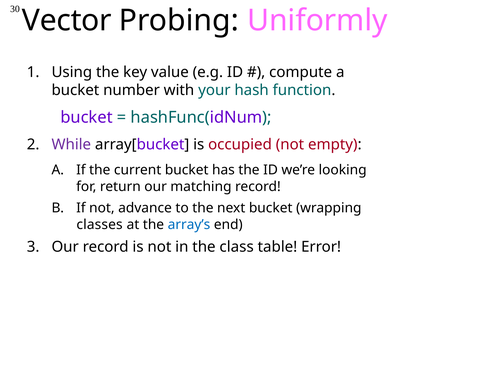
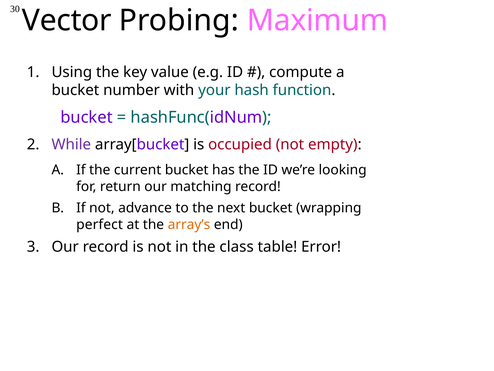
Uniformly: Uniformly -> Maximum
classes: classes -> perfect
array’s colour: blue -> orange
